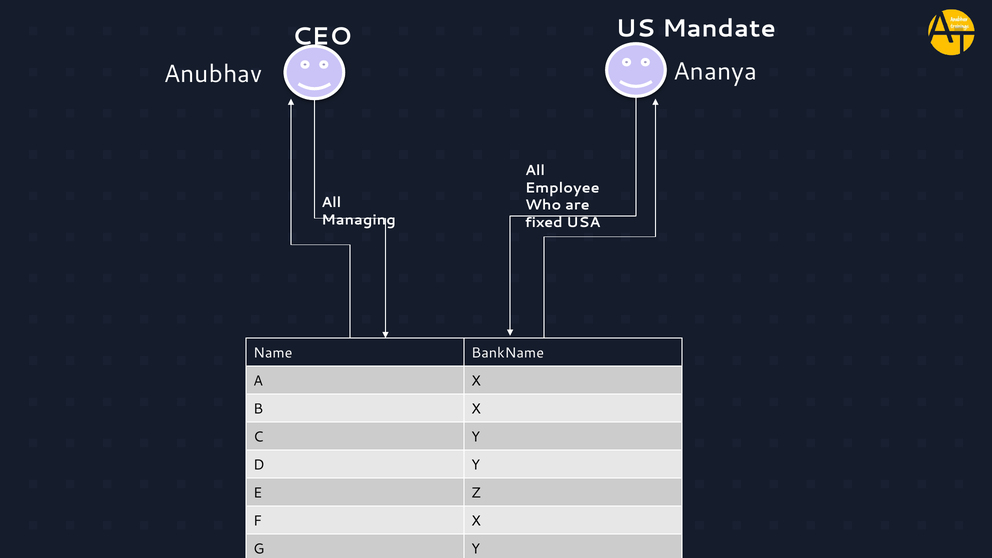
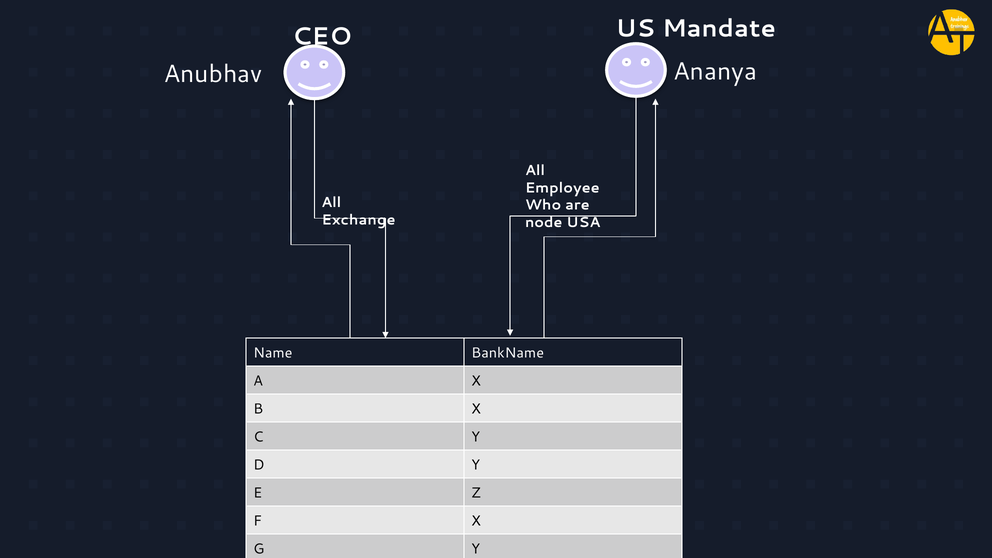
Managing: Managing -> Exchange
fixed: fixed -> node
